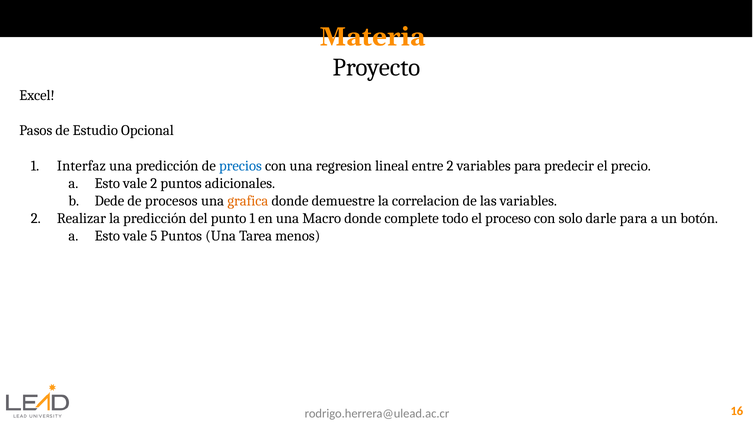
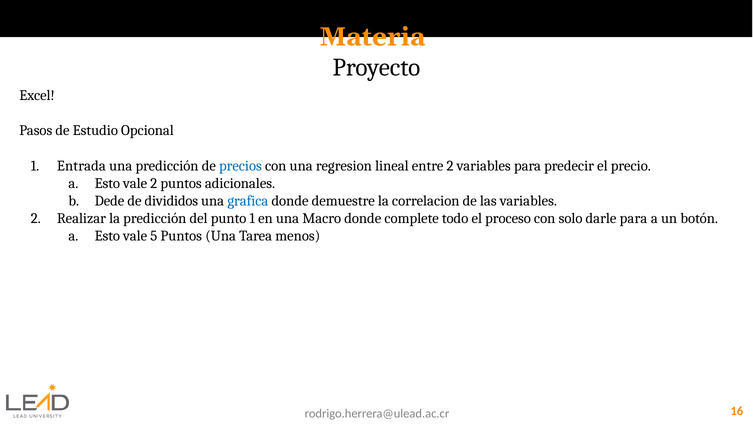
Interfaz: Interfaz -> Entrada
procesos: procesos -> divididos
grafica colour: orange -> blue
